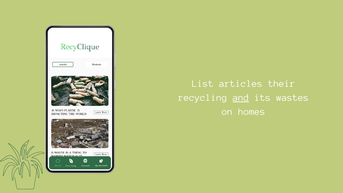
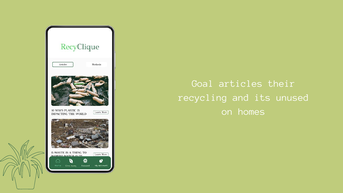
List: List -> Goal
and underline: present -> none
wastes: wastes -> unused
